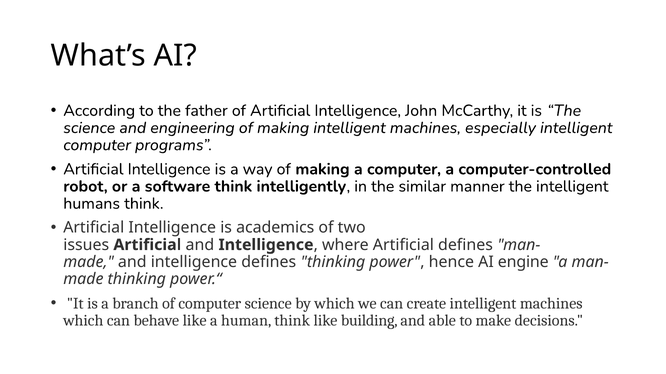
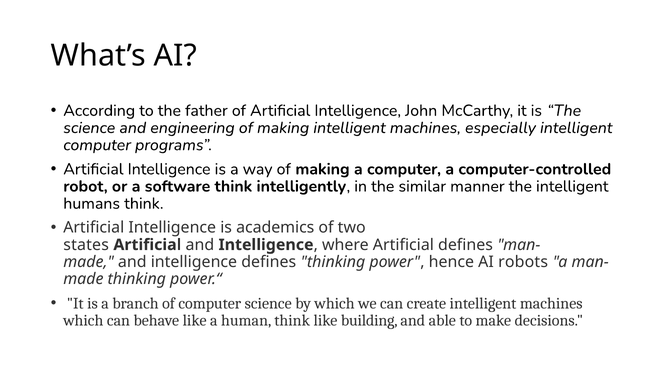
issues: issues -> states
engine: engine -> robots
